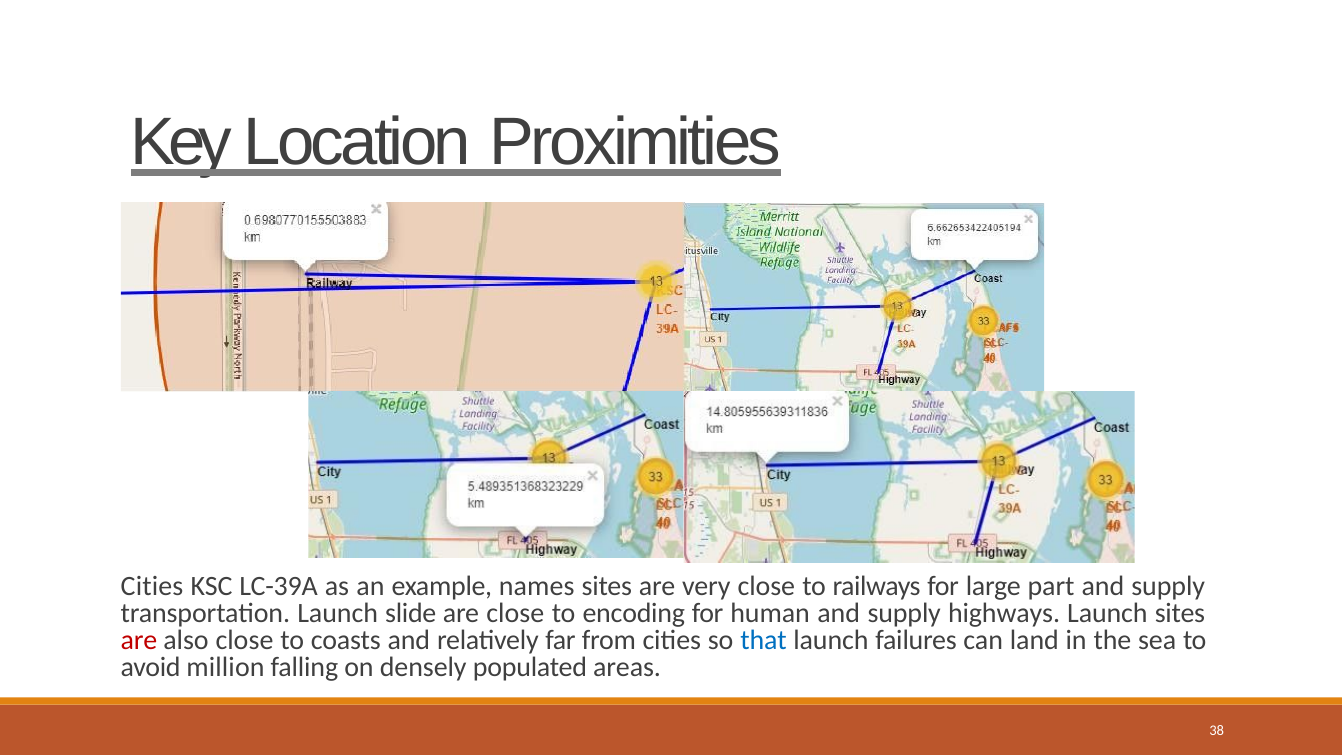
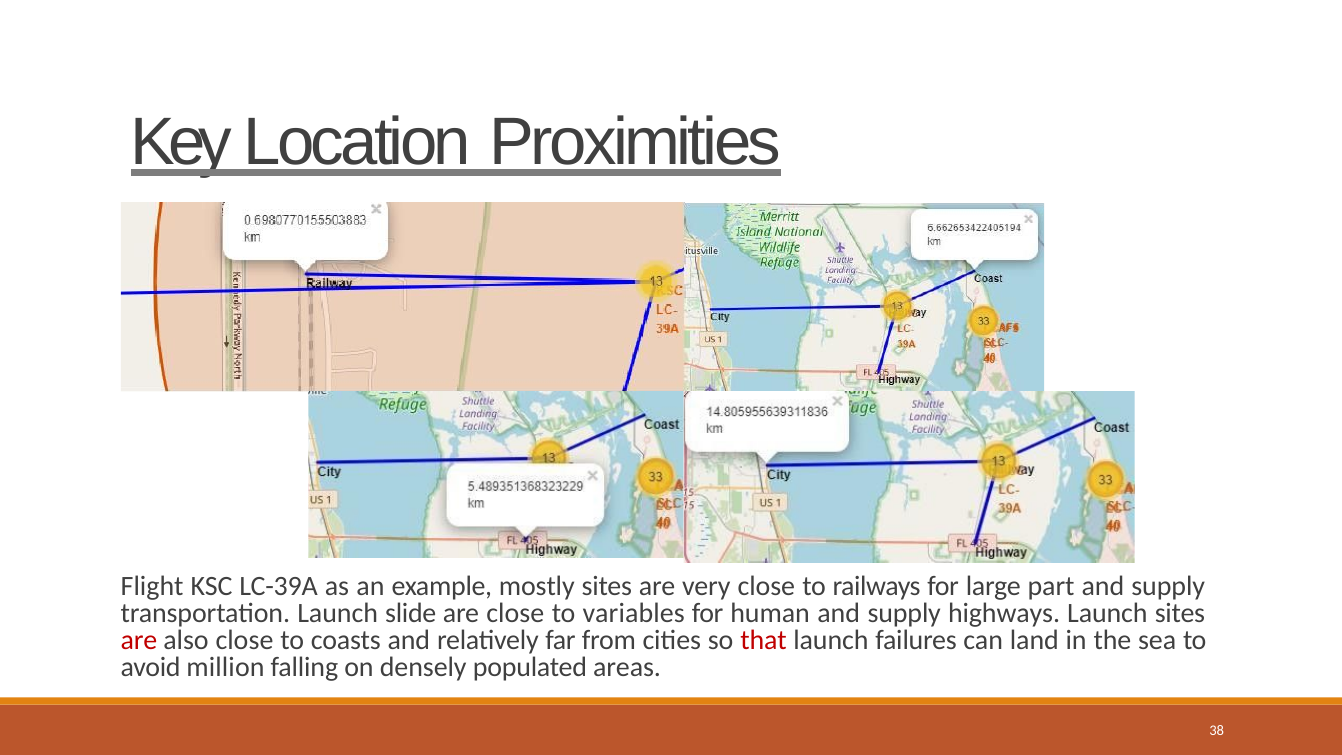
Cities at (152, 586): Cities -> Flight
names: names -> mostly
encoding: encoding -> variables
that colour: blue -> red
